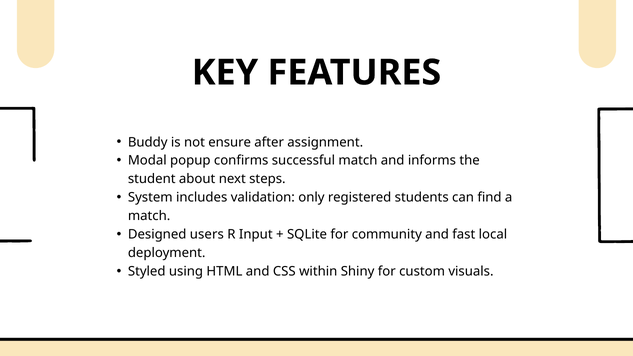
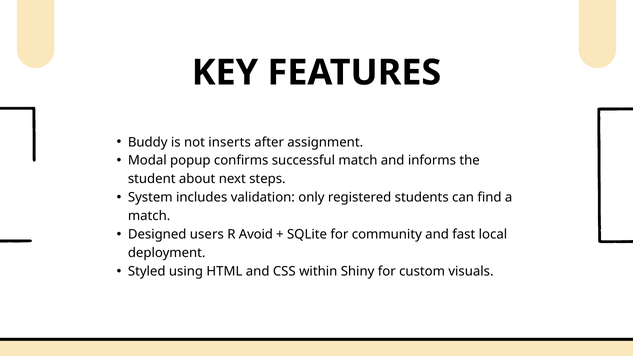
ensure: ensure -> inserts
Input: Input -> Avoid
